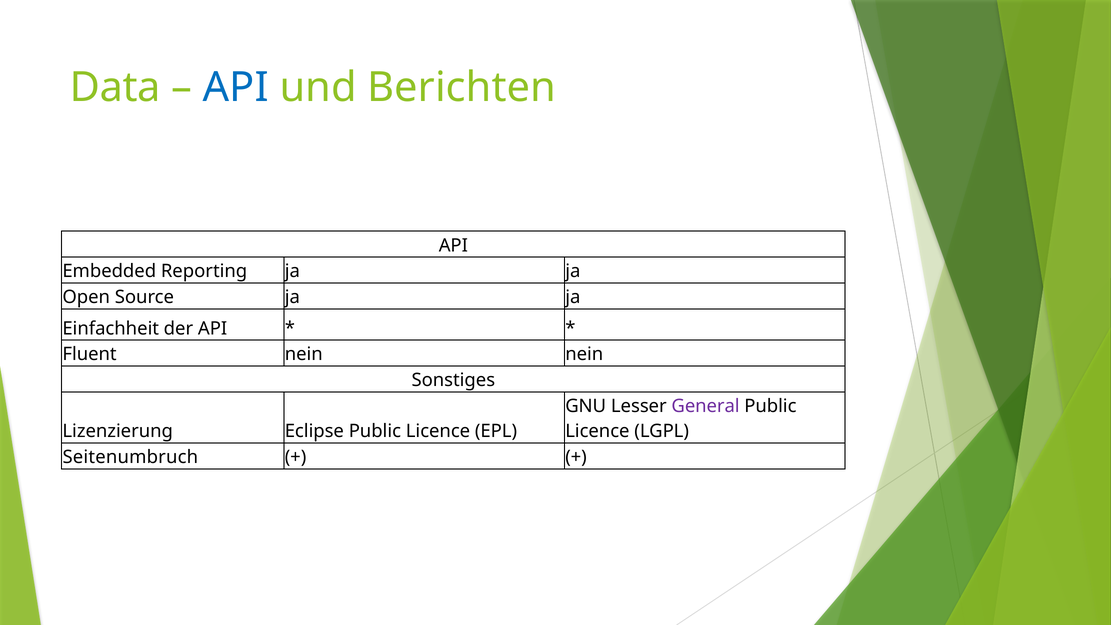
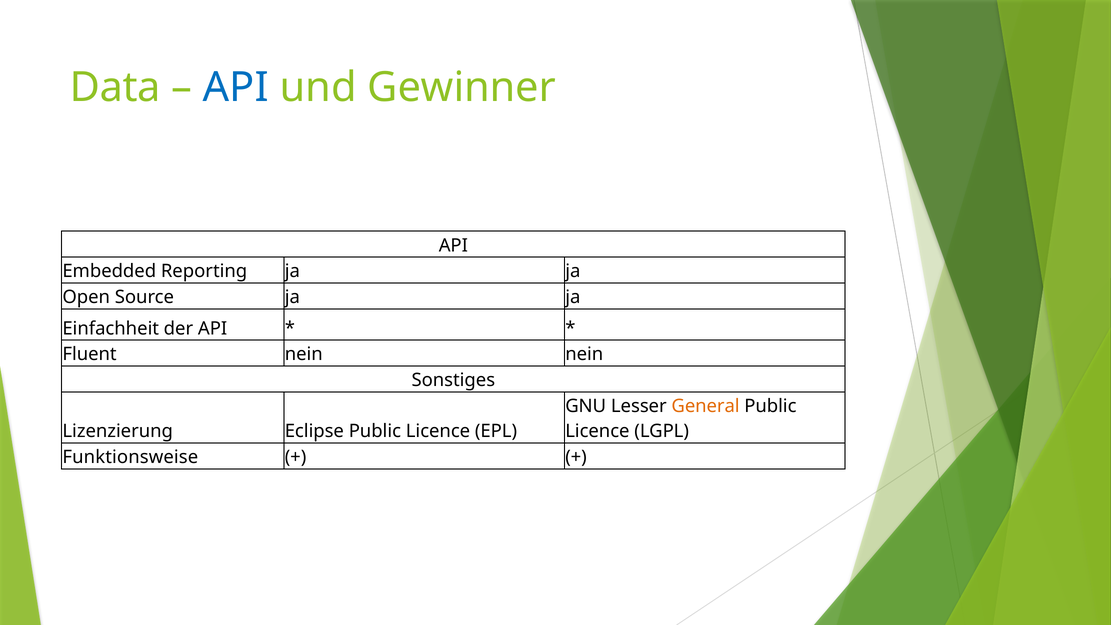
Berichten: Berichten -> Gewinner
General colour: purple -> orange
Seitenumbruch: Seitenumbruch -> Funktionsweise
